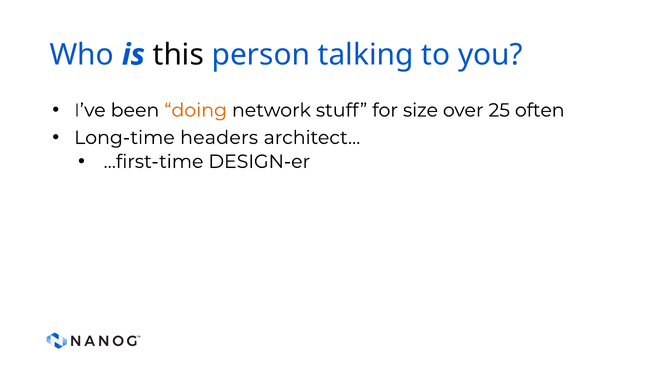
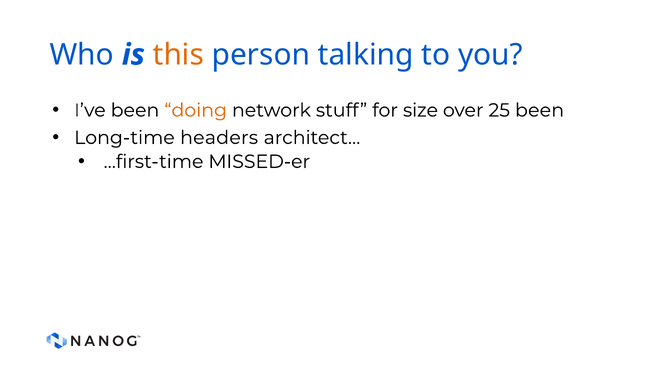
this colour: black -> orange
25 often: often -> been
DESIGN-er: DESIGN-er -> MISSED-er
